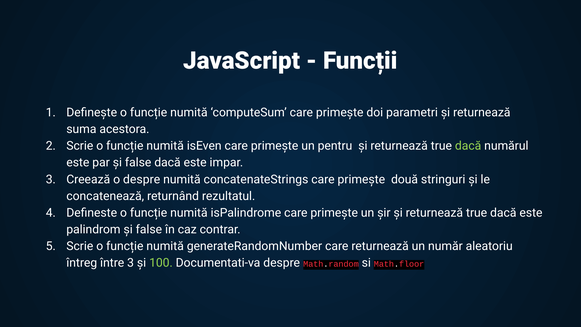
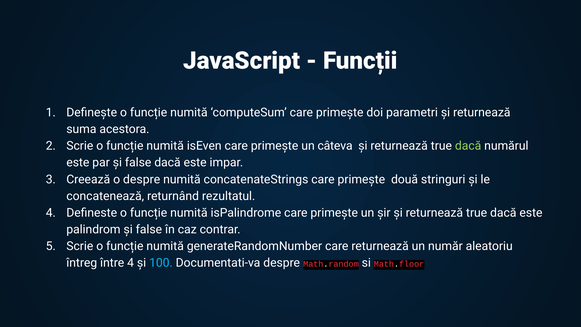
pentru: pentru -> câteva
între 3: 3 -> 4
100 colour: light green -> light blue
